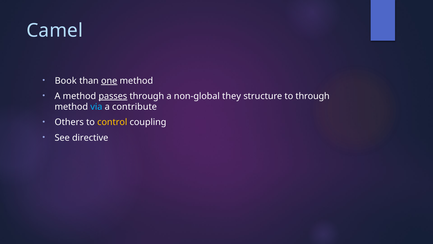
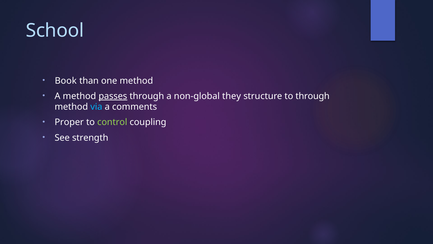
Camel: Camel -> School
one underline: present -> none
contribute: contribute -> comments
Others: Others -> Proper
control colour: yellow -> light green
directive: directive -> strength
